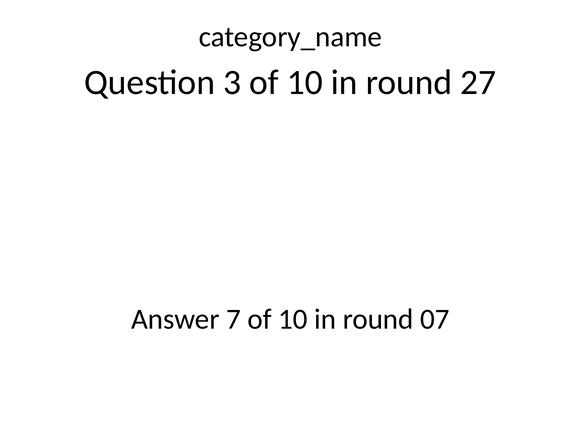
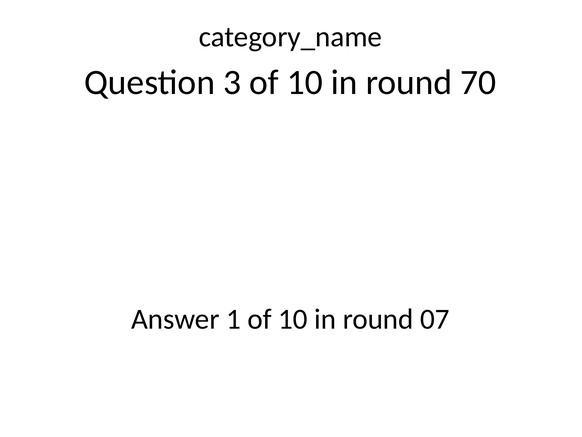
27: 27 -> 70
7: 7 -> 1
